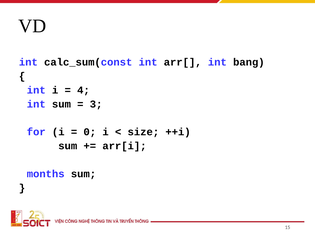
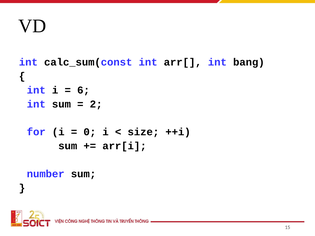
4: 4 -> 6
3: 3 -> 2
months: months -> number
